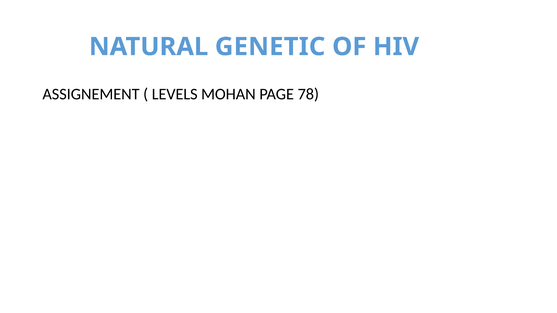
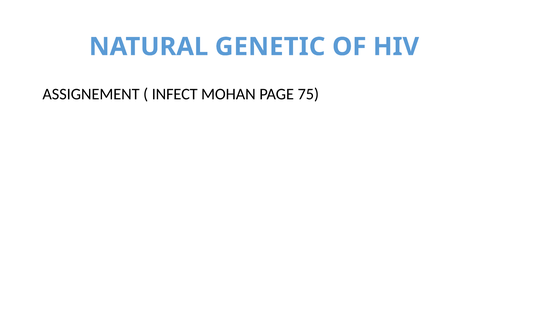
LEVELS: LEVELS -> INFECT
78: 78 -> 75
